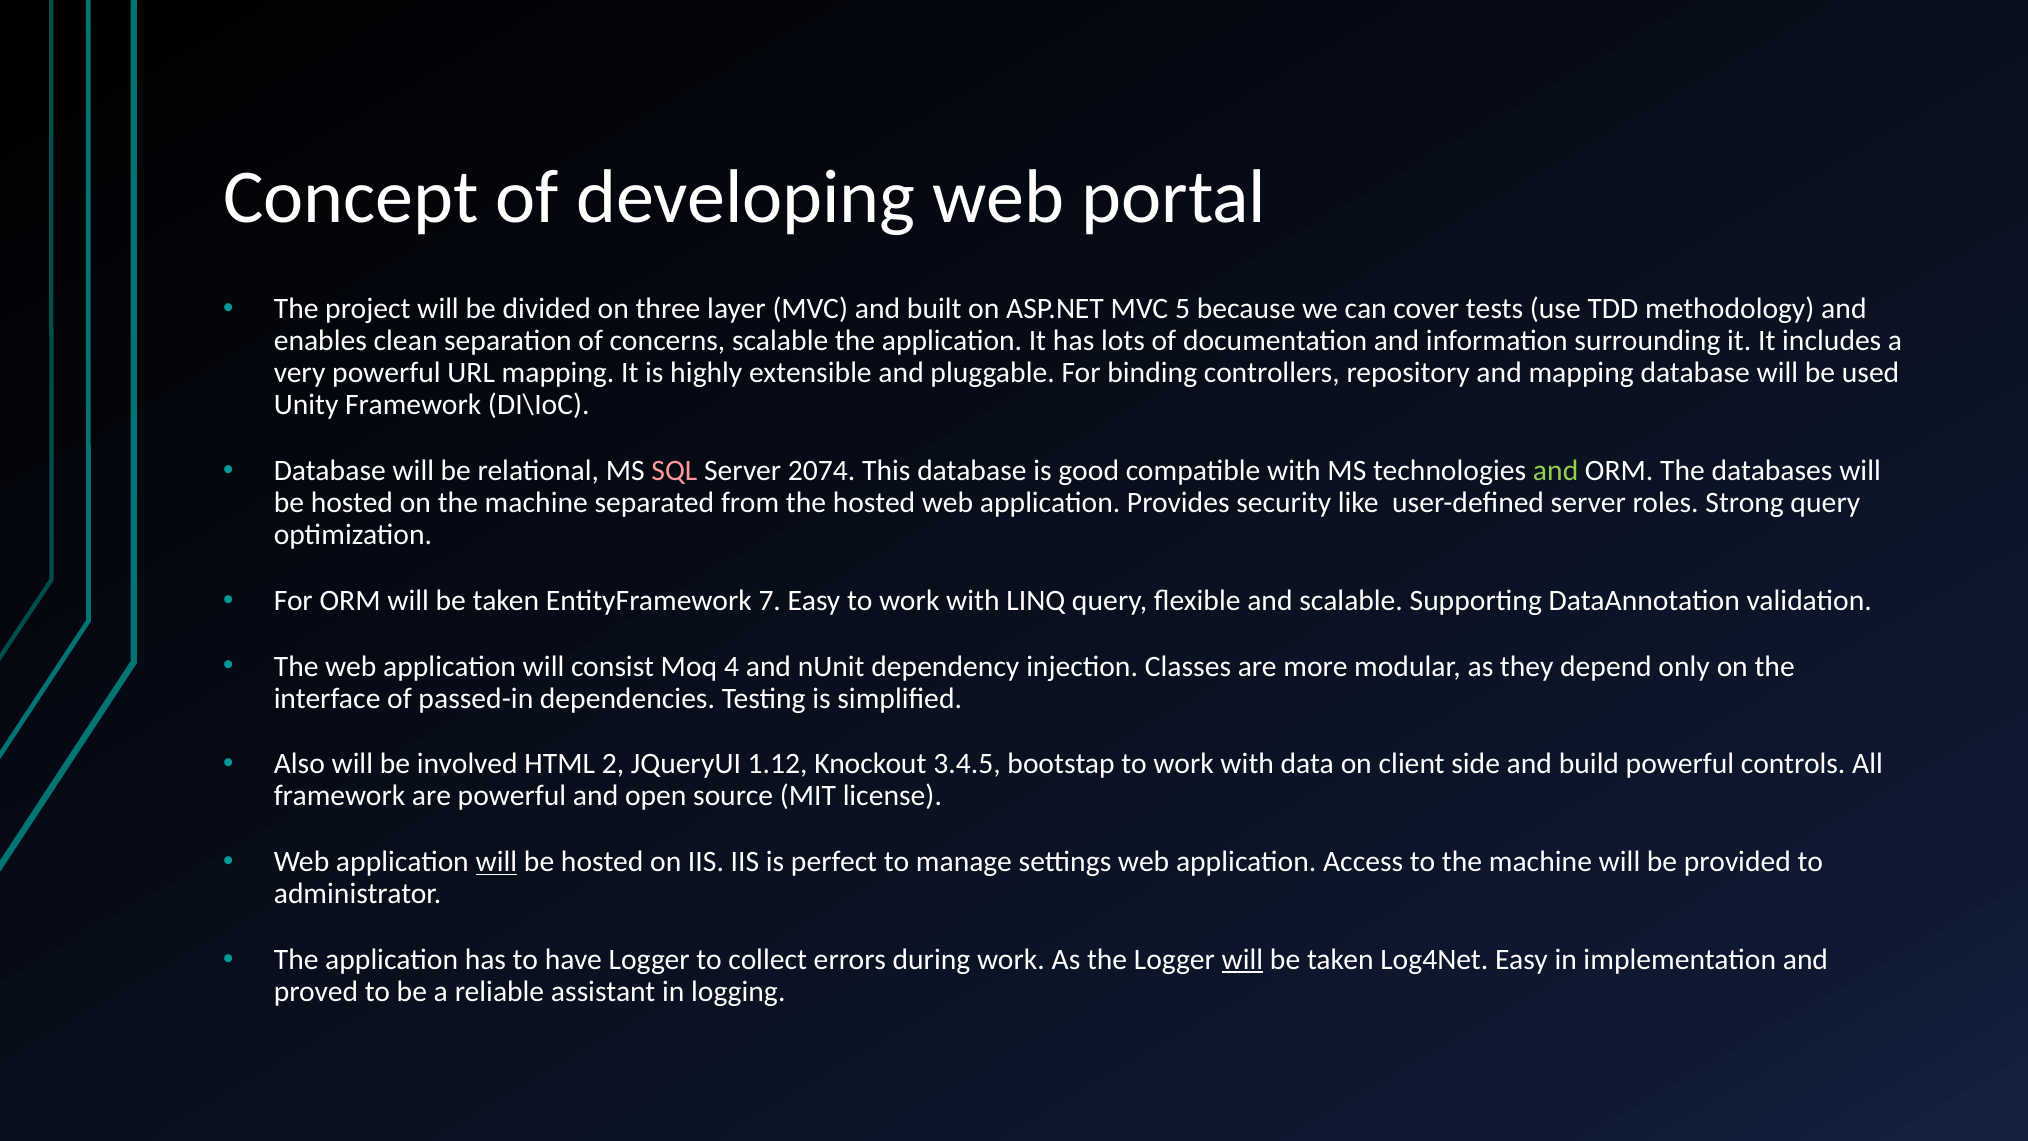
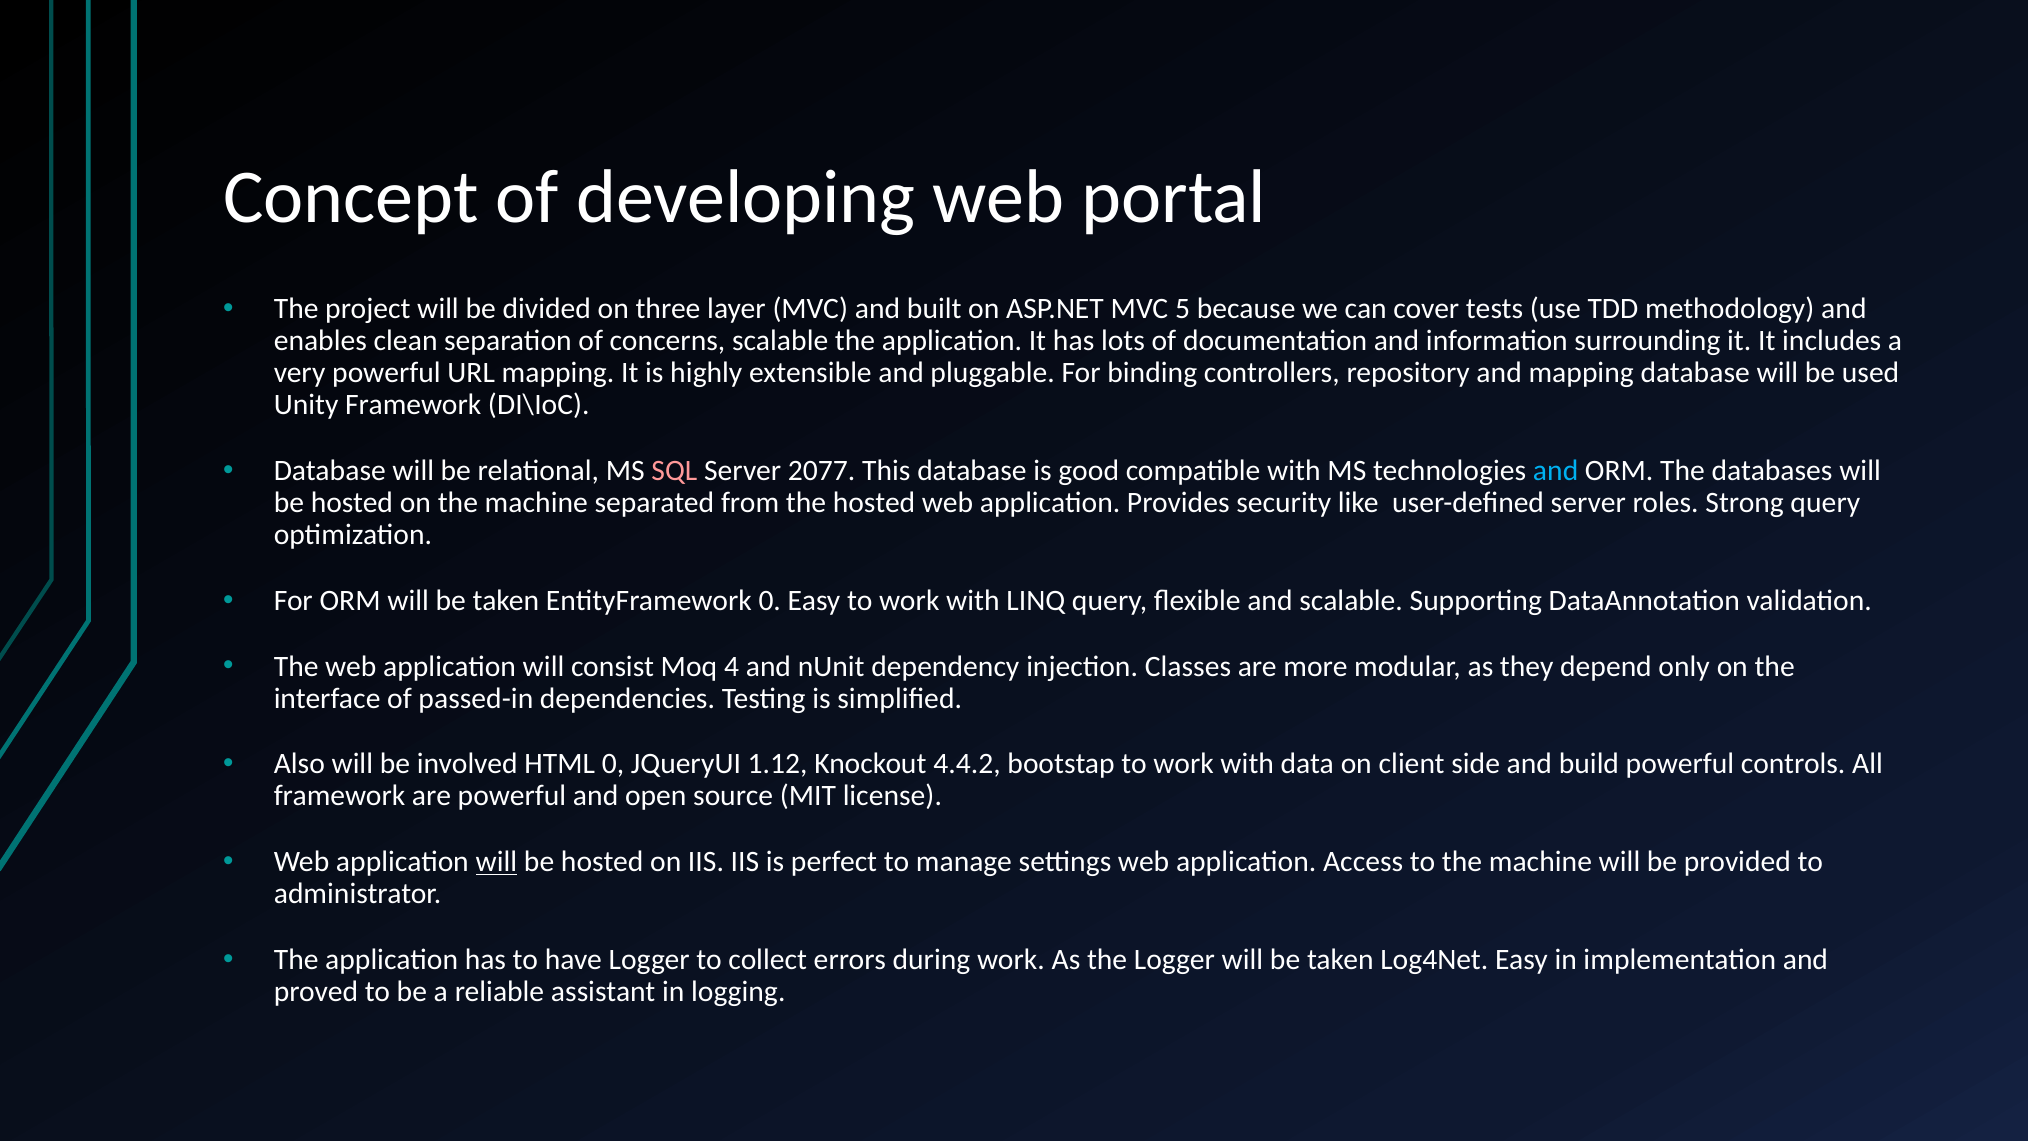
2074: 2074 -> 2077
and at (1556, 471) colour: light green -> light blue
EntityFramework 7: 7 -> 0
HTML 2: 2 -> 0
3.4.5: 3.4.5 -> 4.4.2
will at (1242, 960) underline: present -> none
